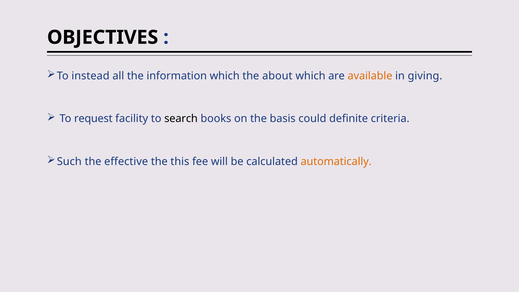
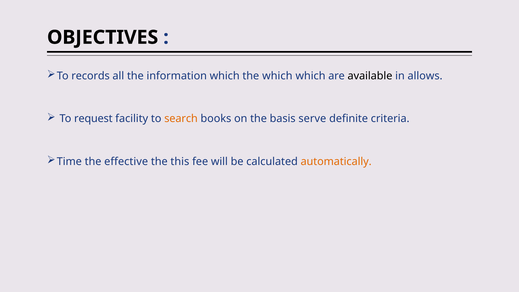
instead: instead -> records
the about: about -> which
available colour: orange -> black
giving: giving -> allows
search colour: black -> orange
could: could -> serve
Such: Such -> Time
